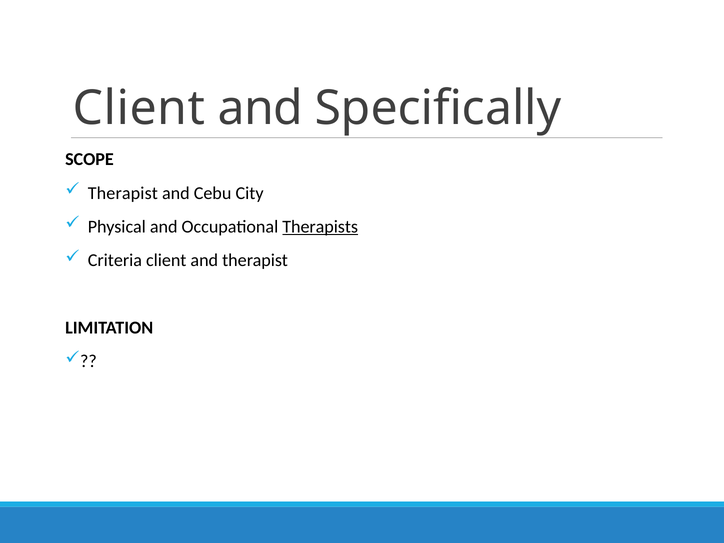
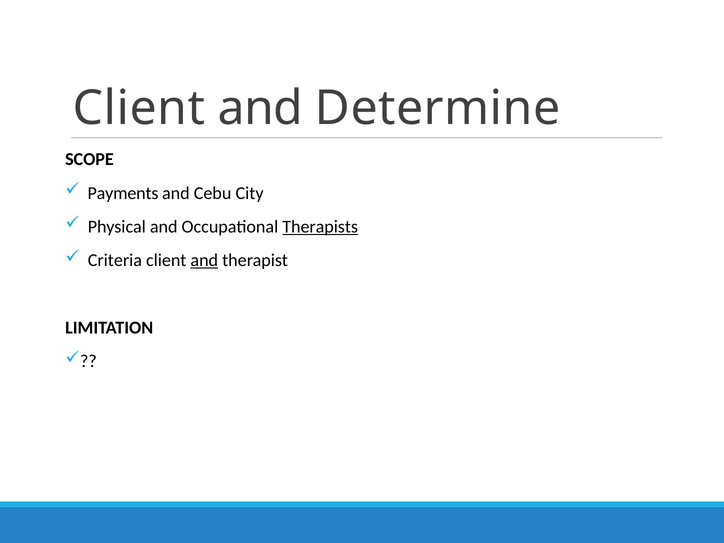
Specifically: Specifically -> Determine
Therapist at (123, 193): Therapist -> Payments
and at (204, 260) underline: none -> present
